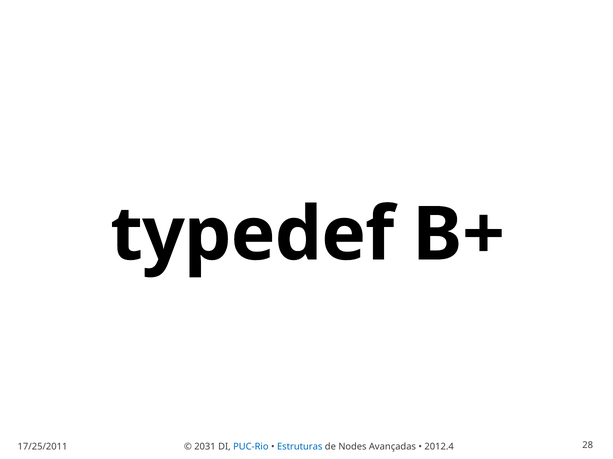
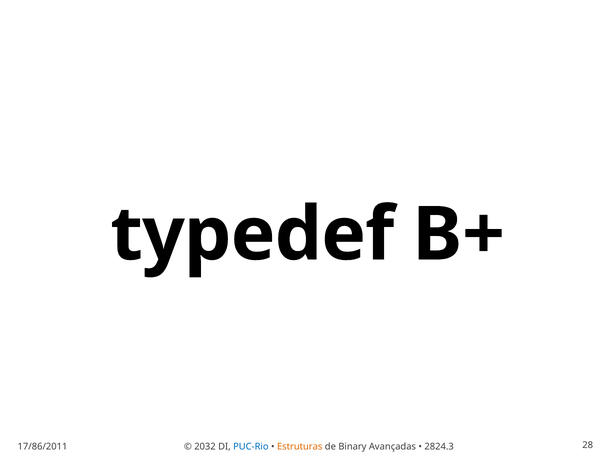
17/25/2011: 17/25/2011 -> 17/86/2011
2031: 2031 -> 2032
Estruturas colour: blue -> orange
Nodes: Nodes -> Binary
2012.4: 2012.4 -> 2824.3
